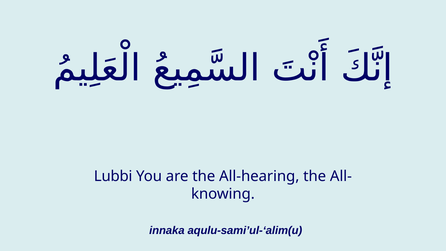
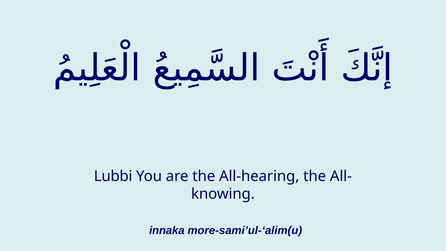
aqulu-sami’ul-‘alim(u: aqulu-sami’ul-‘alim(u -> more-sami’ul-‘alim(u
